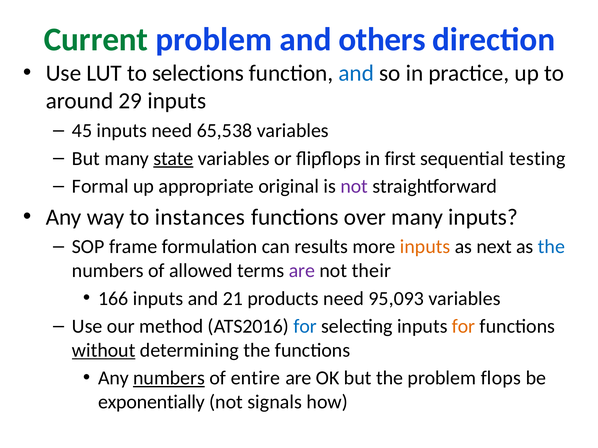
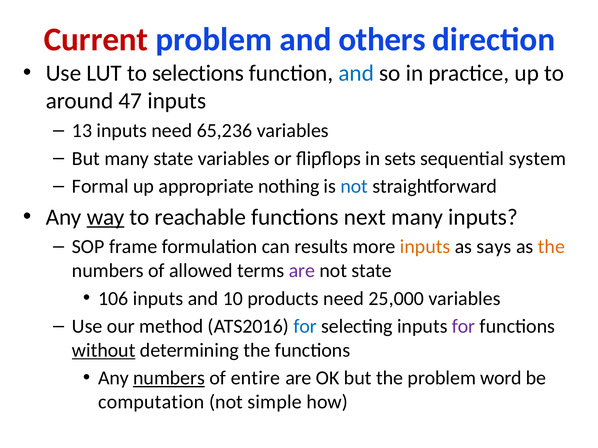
Current colour: green -> red
29: 29 -> 47
45: 45 -> 13
65,538: 65,538 -> 65,236
state at (173, 159) underline: present -> none
first: first -> sets
testing: testing -> system
original: original -> nothing
not at (354, 187) colour: purple -> blue
way underline: none -> present
instances: instances -> reachable
over: over -> next
next: next -> says
the at (551, 247) colour: blue -> orange
not their: their -> state
166: 166 -> 106
21: 21 -> 10
95,093: 95,093 -> 25,000
for at (464, 327) colour: orange -> purple
flops: flops -> word
exponentially: exponentially -> computation
signals: signals -> simple
